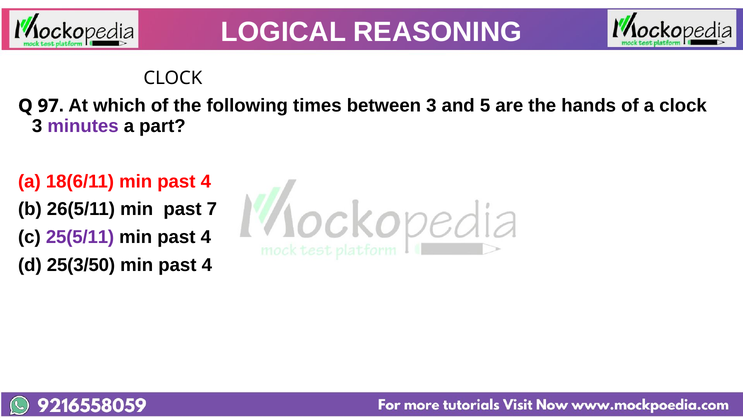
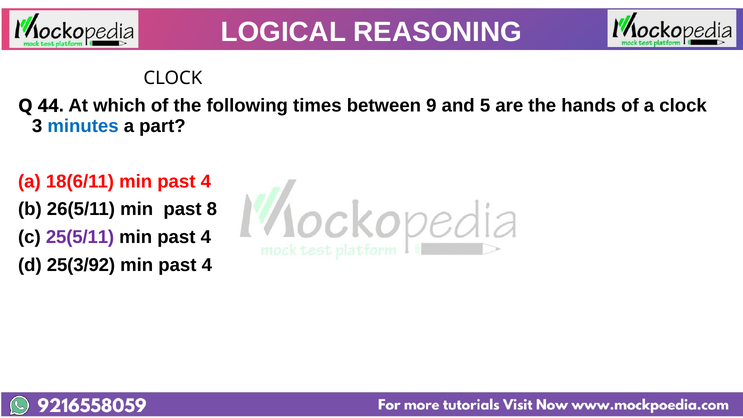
97: 97 -> 44
between 3: 3 -> 9
minutes colour: purple -> blue
7: 7 -> 8
25(3/50: 25(3/50 -> 25(3/92
